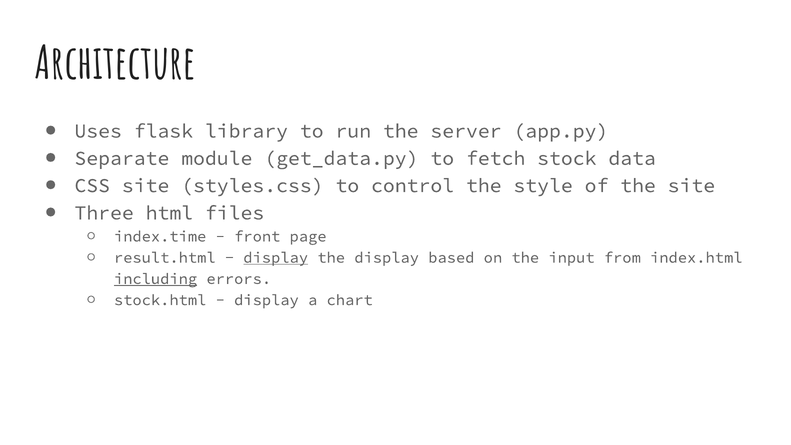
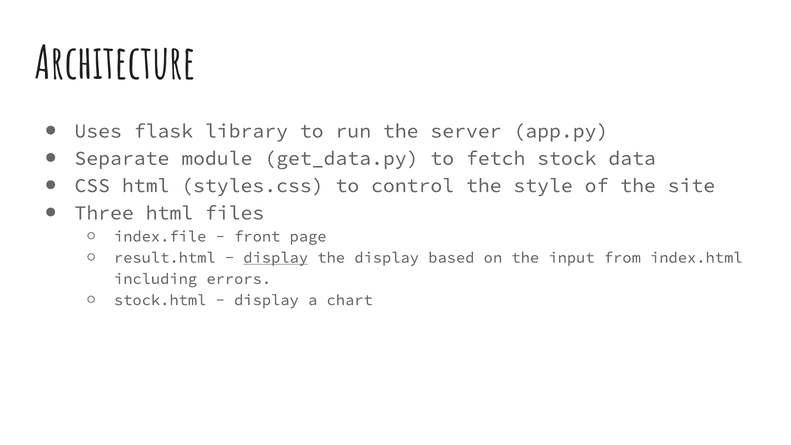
CSS site: site -> html
index.time: index.time -> index.file
including underline: present -> none
